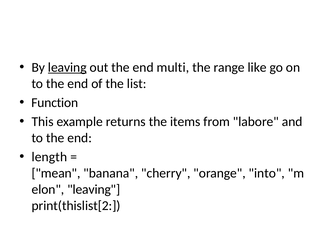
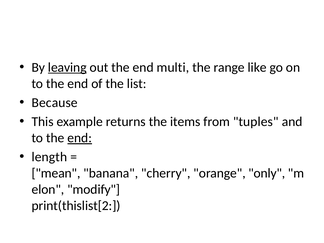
Function: Function -> Because
labore: labore -> tuples
end at (80, 138) underline: none -> present
into: into -> only
leaving at (94, 189): leaving -> modify
